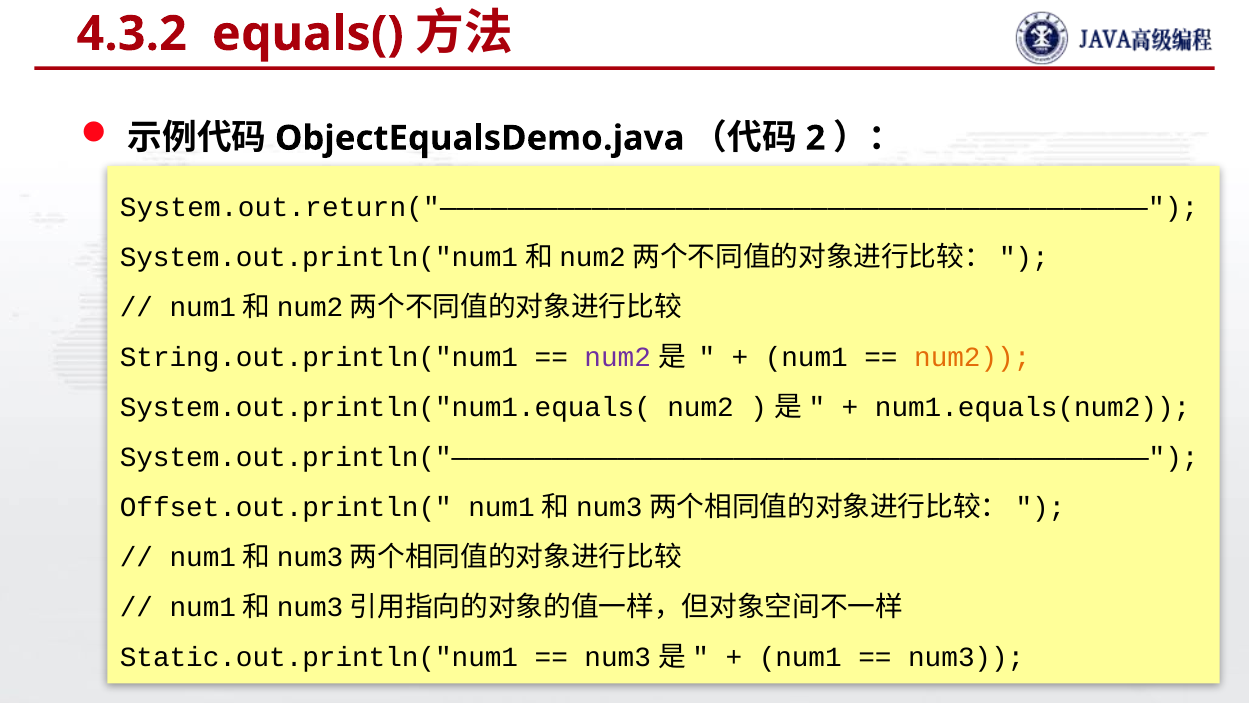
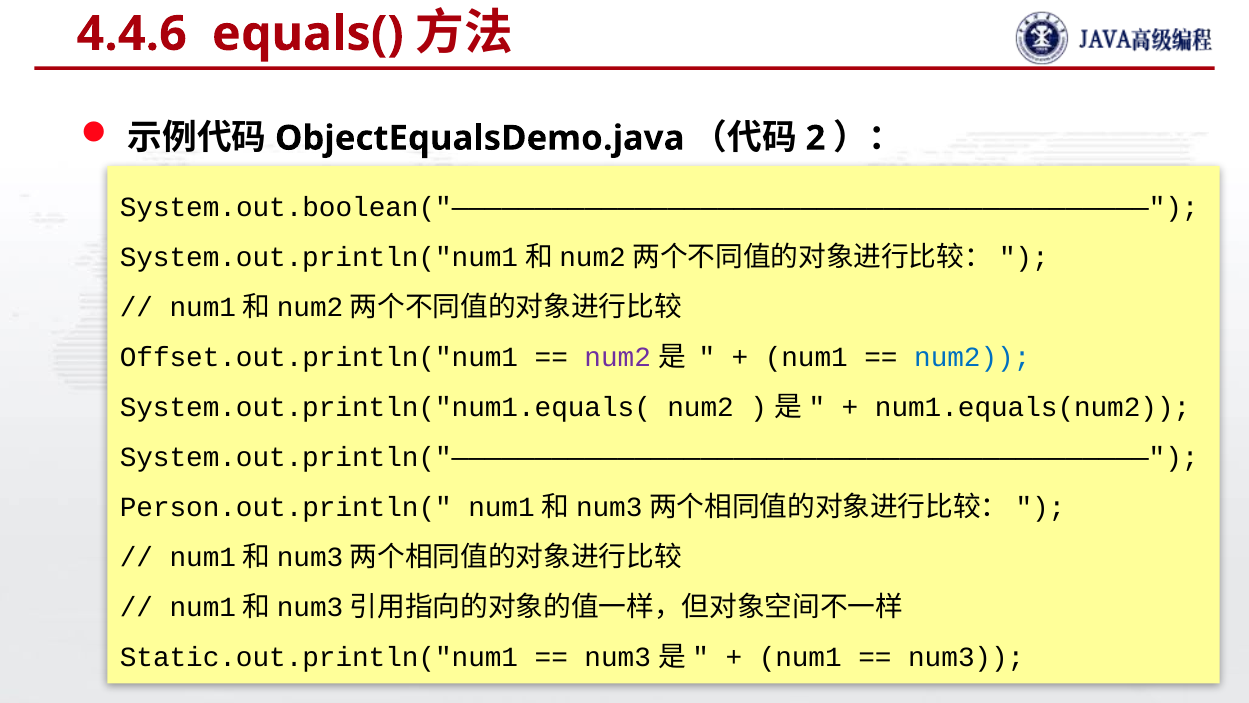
4.3.2: 4.3.2 -> 4.4.6
System.out.return("——————————————————————————————————————————: System.out.return("—————————————————————————————————————————— -> System.out.boolean("——————————————————————————————————————————
String.out.println("num1: String.out.println("num1 -> Offset.out.println("num1
num2 at (972, 357) colour: orange -> blue
Offset.out.println(: Offset.out.println( -> Person.out.println(
